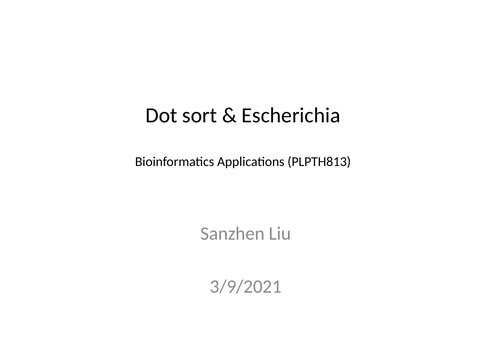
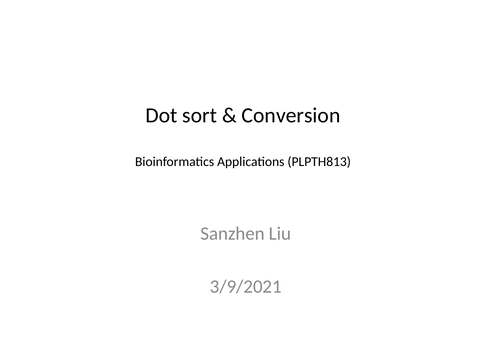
Escherichia: Escherichia -> Conversion
